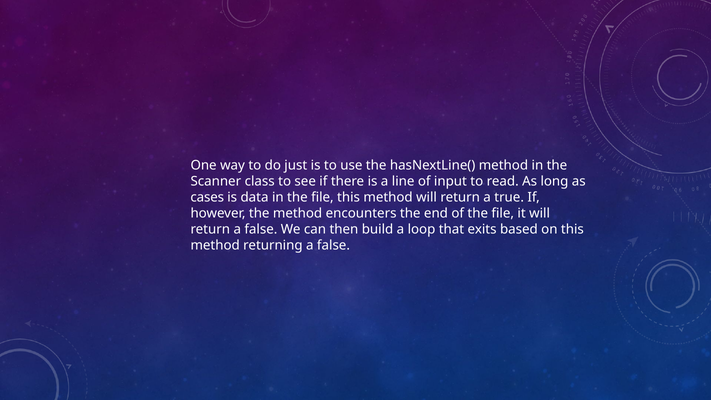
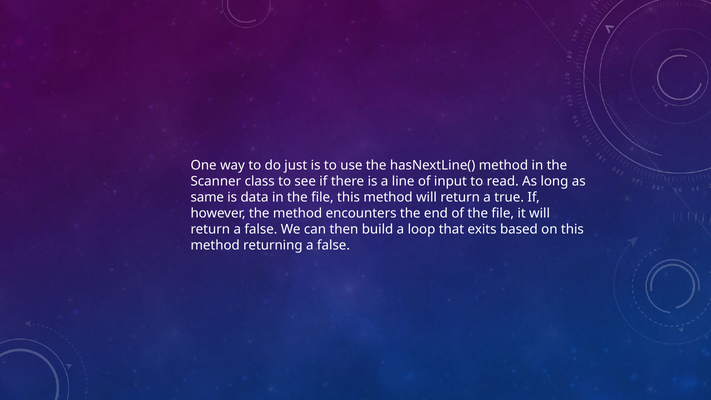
cases: cases -> same
